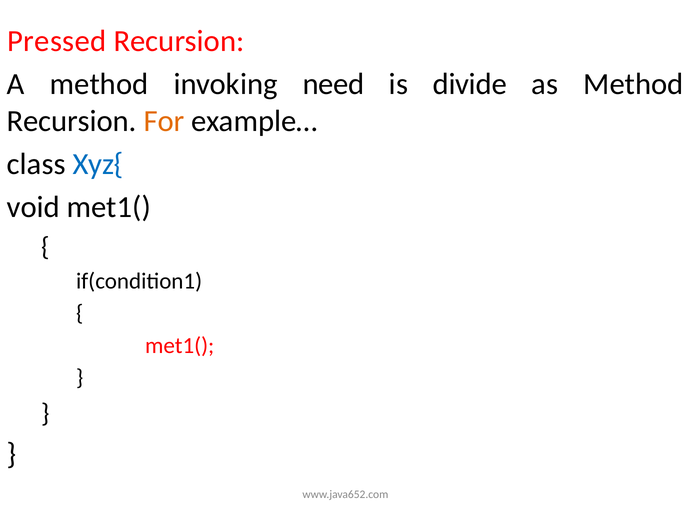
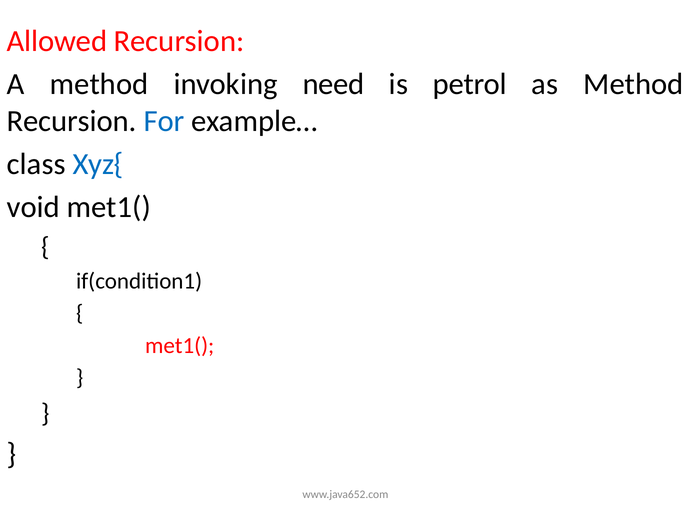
Pressed: Pressed -> Allowed
divide: divide -> petrol
For colour: orange -> blue
